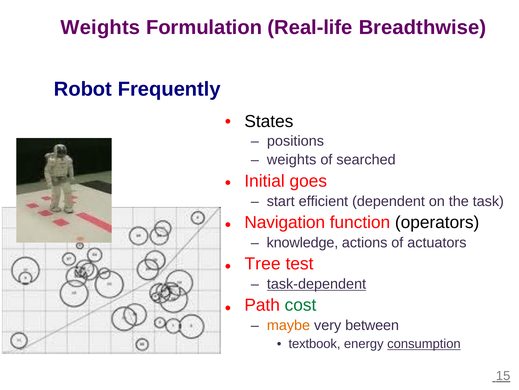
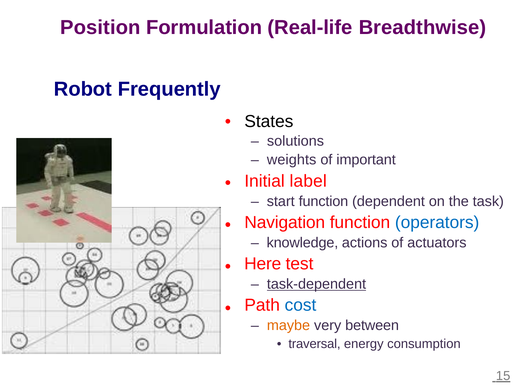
Weights at (100, 27): Weights -> Position
positions: positions -> solutions
searched: searched -> important
goes: goes -> label
start efficient: efficient -> function
operators colour: black -> blue
Tree: Tree -> Here
cost colour: green -> blue
textbook: textbook -> traversal
consumption underline: present -> none
